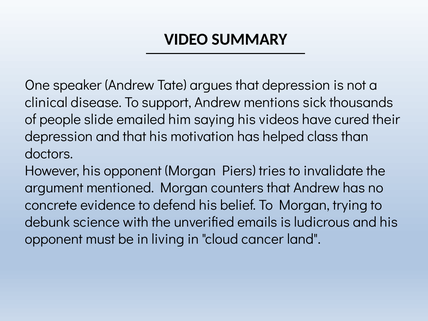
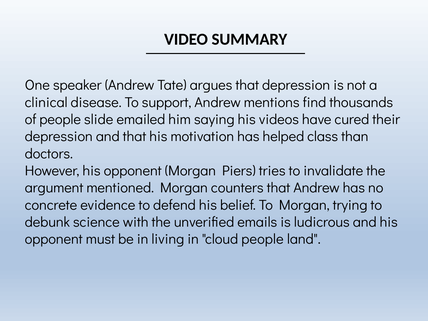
sick: sick -> find
cloud cancer: cancer -> people
